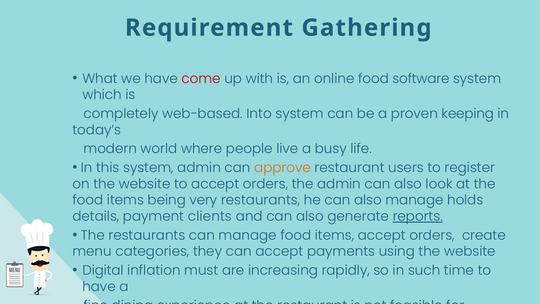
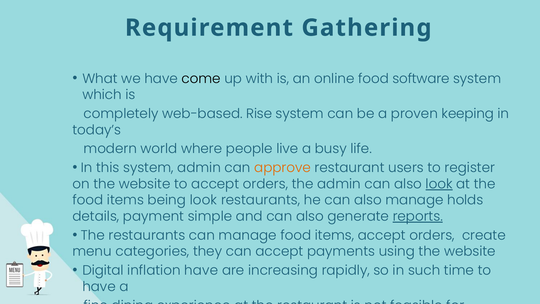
come colour: red -> black
Into: Into -> Rise
look at (439, 184) underline: none -> present
being very: very -> look
clients: clients -> simple
inflation must: must -> have
